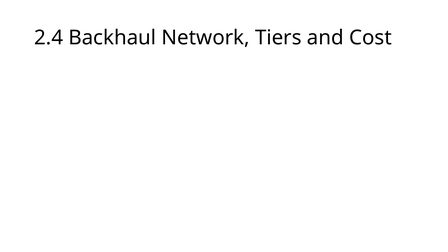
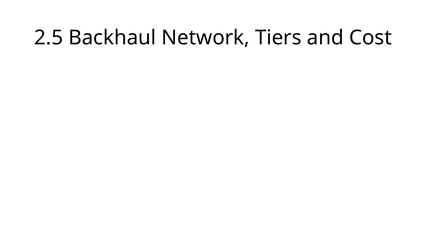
2.4: 2.4 -> 2.5
